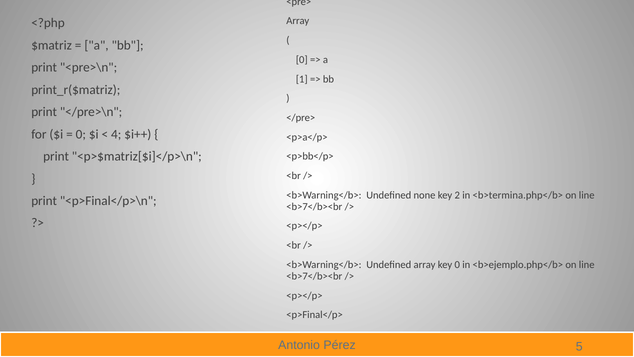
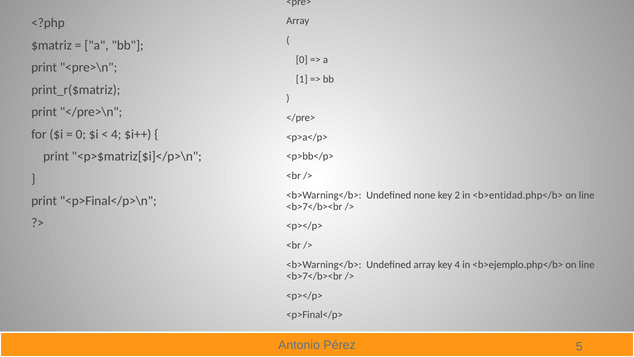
<b>termina.php</b>: <b>termina.php</b> -> <b>entidad.php</b>
key 0: 0 -> 4
